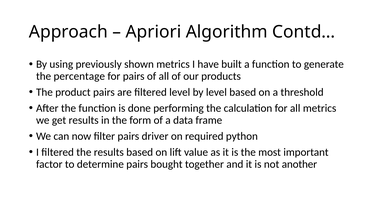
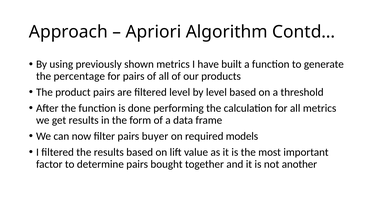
driver: driver -> buyer
python: python -> models
